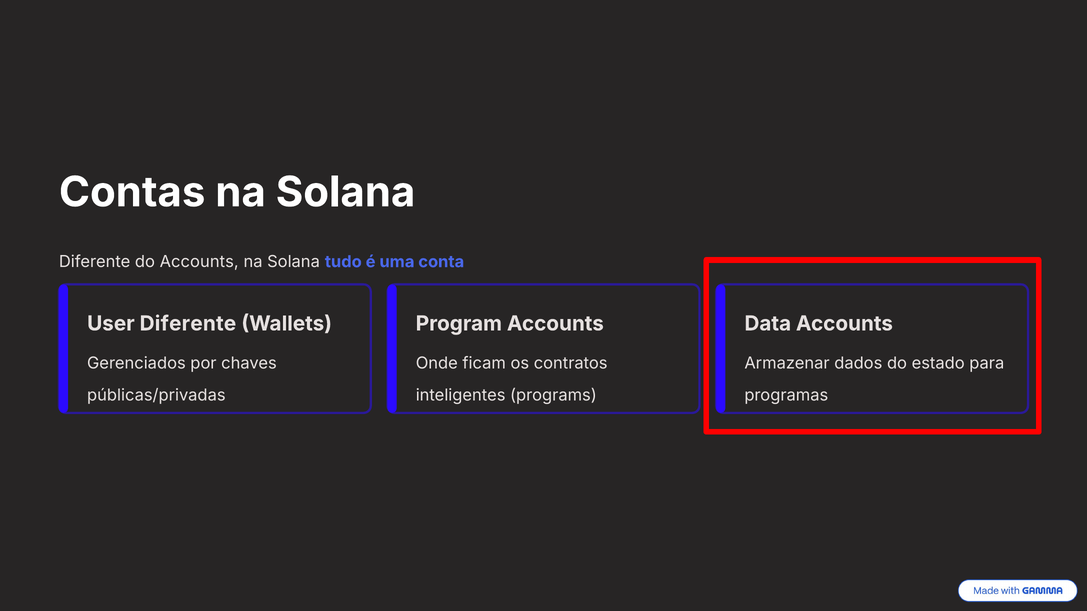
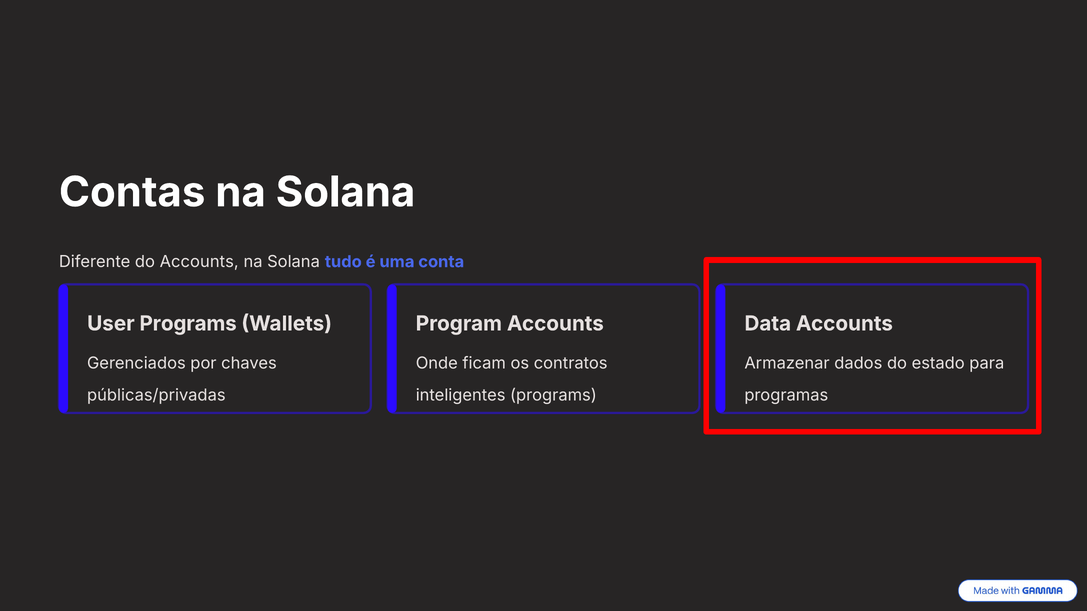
User Diferente: Diferente -> Programs
